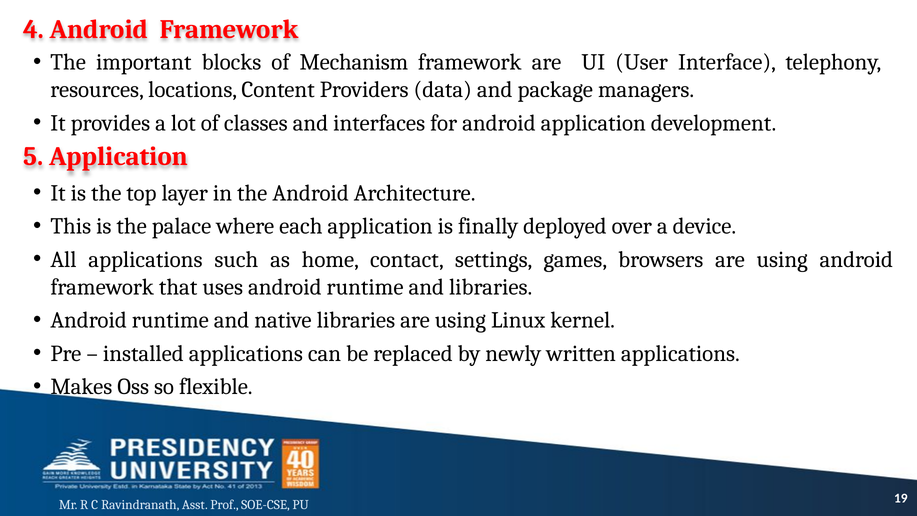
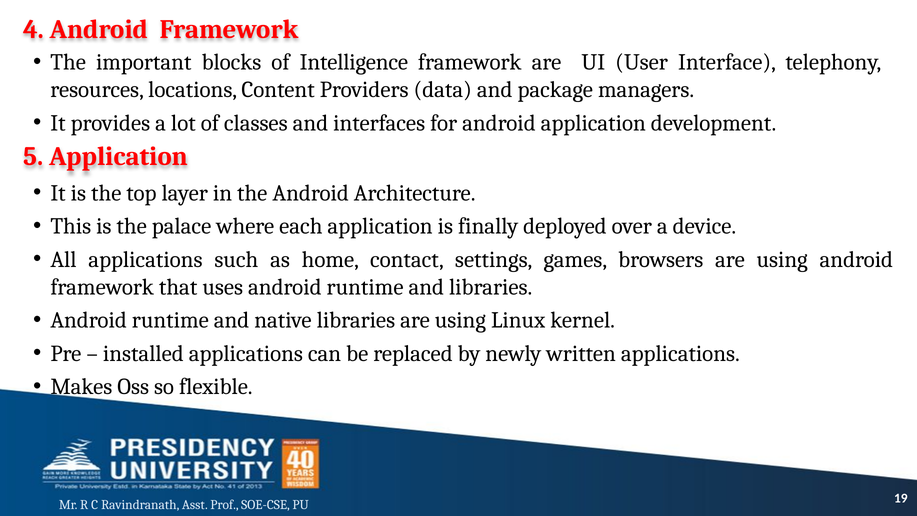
Mechanism: Mechanism -> Intelligence
